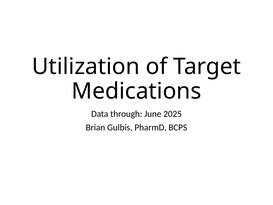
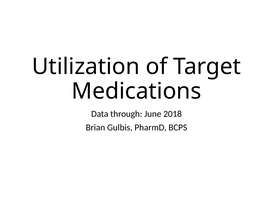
2025: 2025 -> 2018
